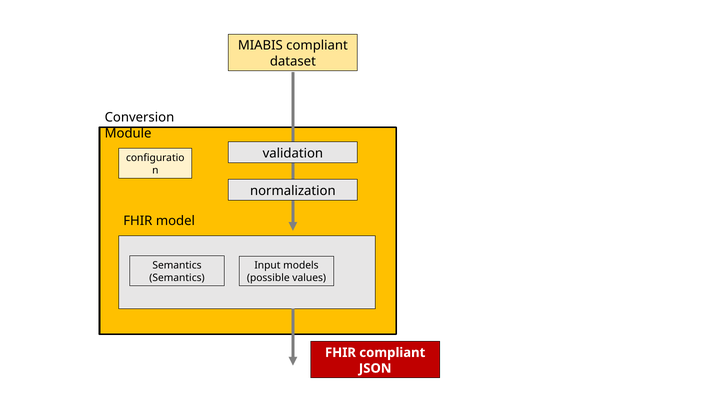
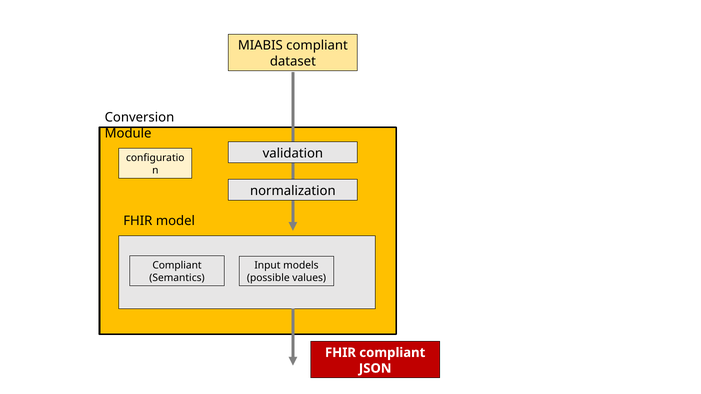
Semantics at (177, 266): Semantics -> Compliant
